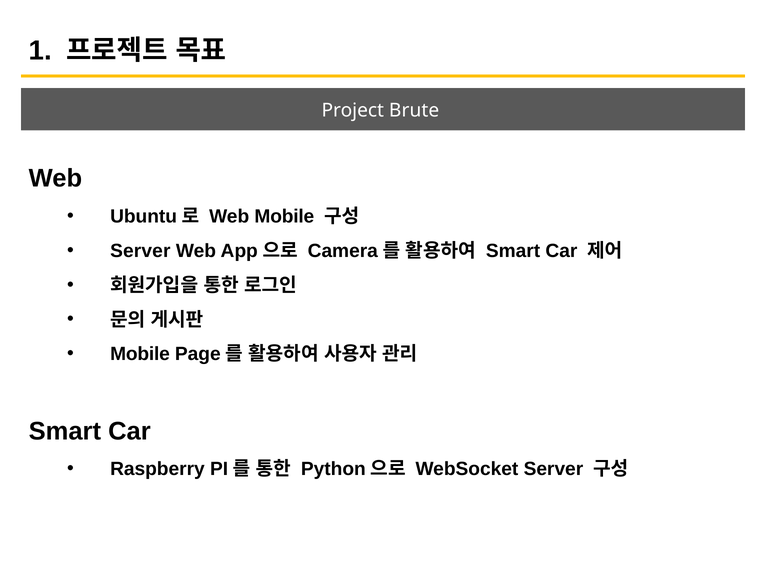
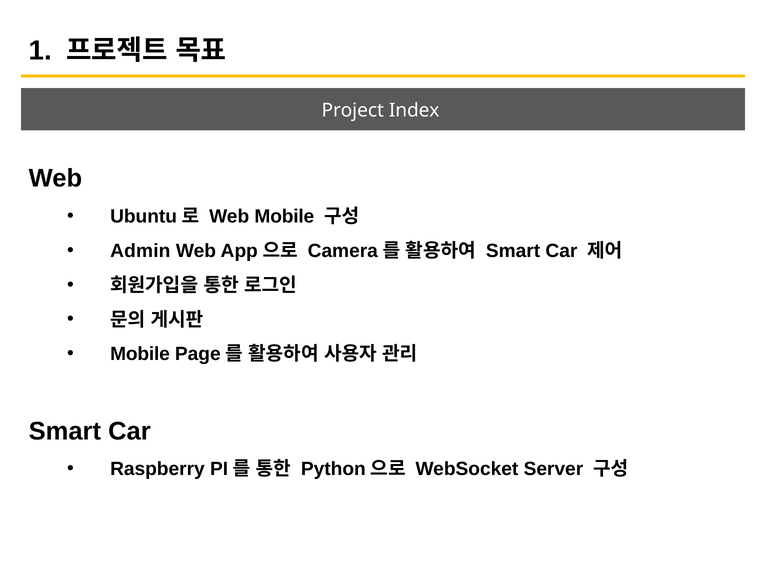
Brute: Brute -> Index
Server at (140, 251): Server -> Admin
